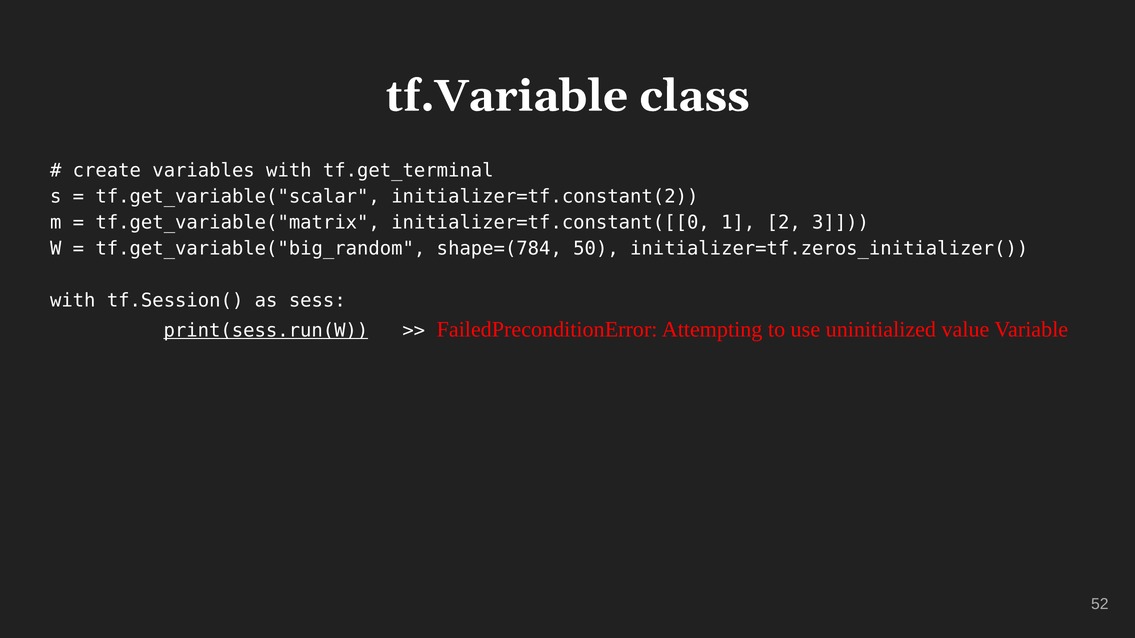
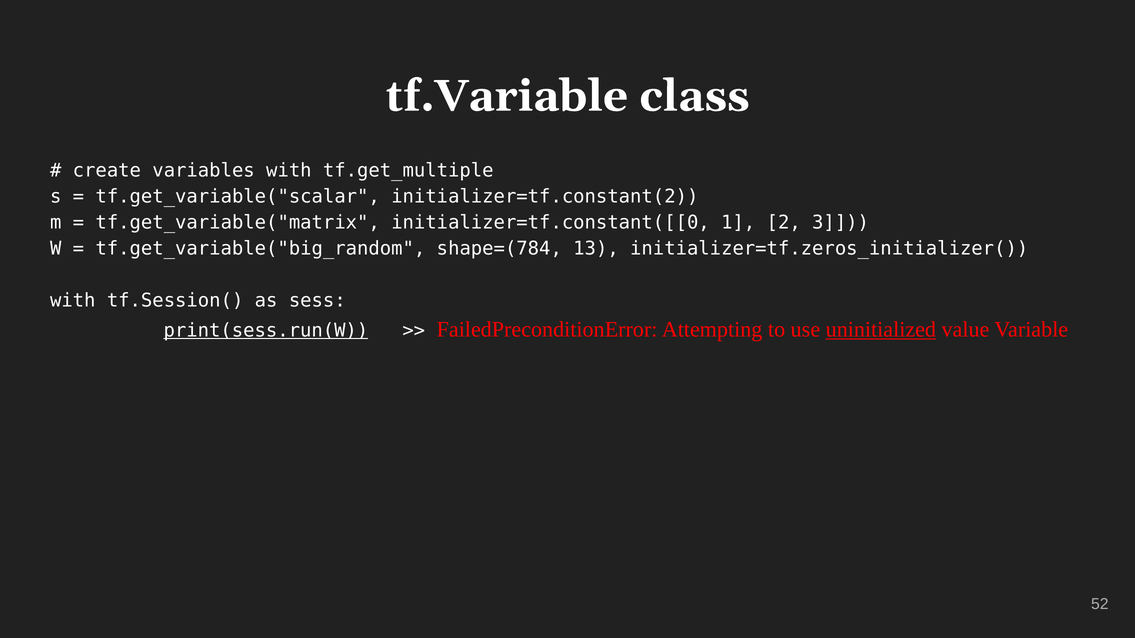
tf.get_terminal: tf.get_terminal -> tf.get_multiple
50: 50 -> 13
uninitialized underline: none -> present
